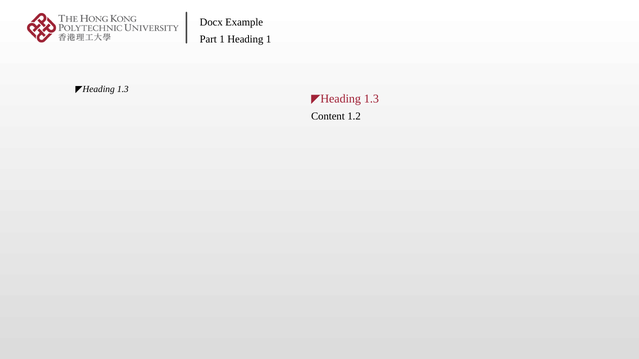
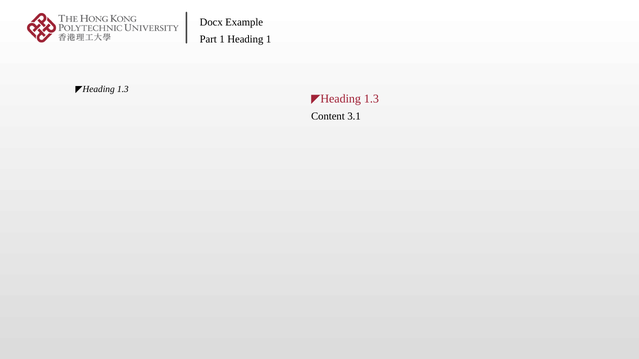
1.2: 1.2 -> 3.1
